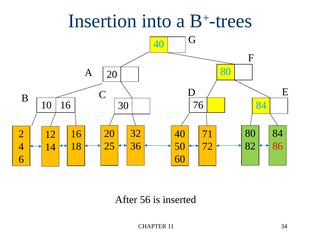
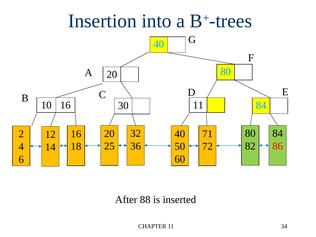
16 76: 76 -> 11
56: 56 -> 88
